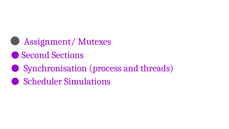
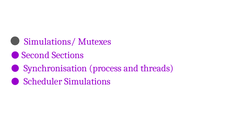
Assignment/: Assignment/ -> Simulations/
